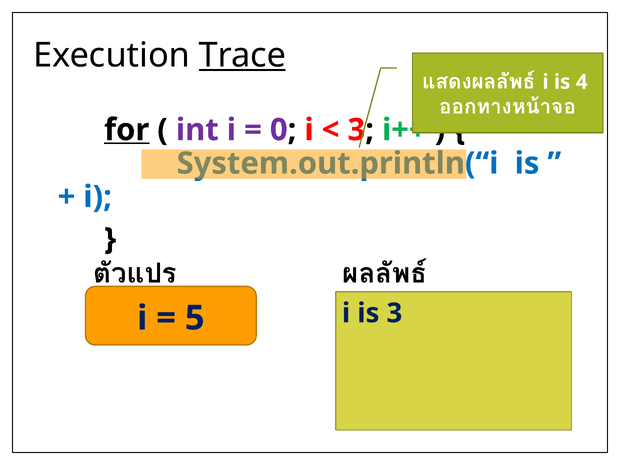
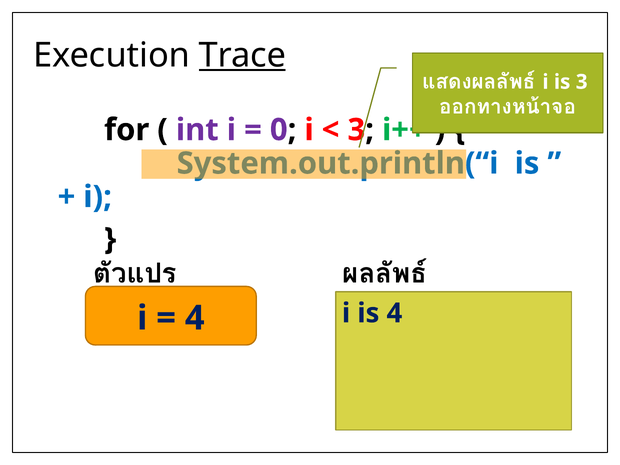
is 4: 4 -> 3
for underline: present -> none
is 3: 3 -> 4
5 at (195, 318): 5 -> 4
